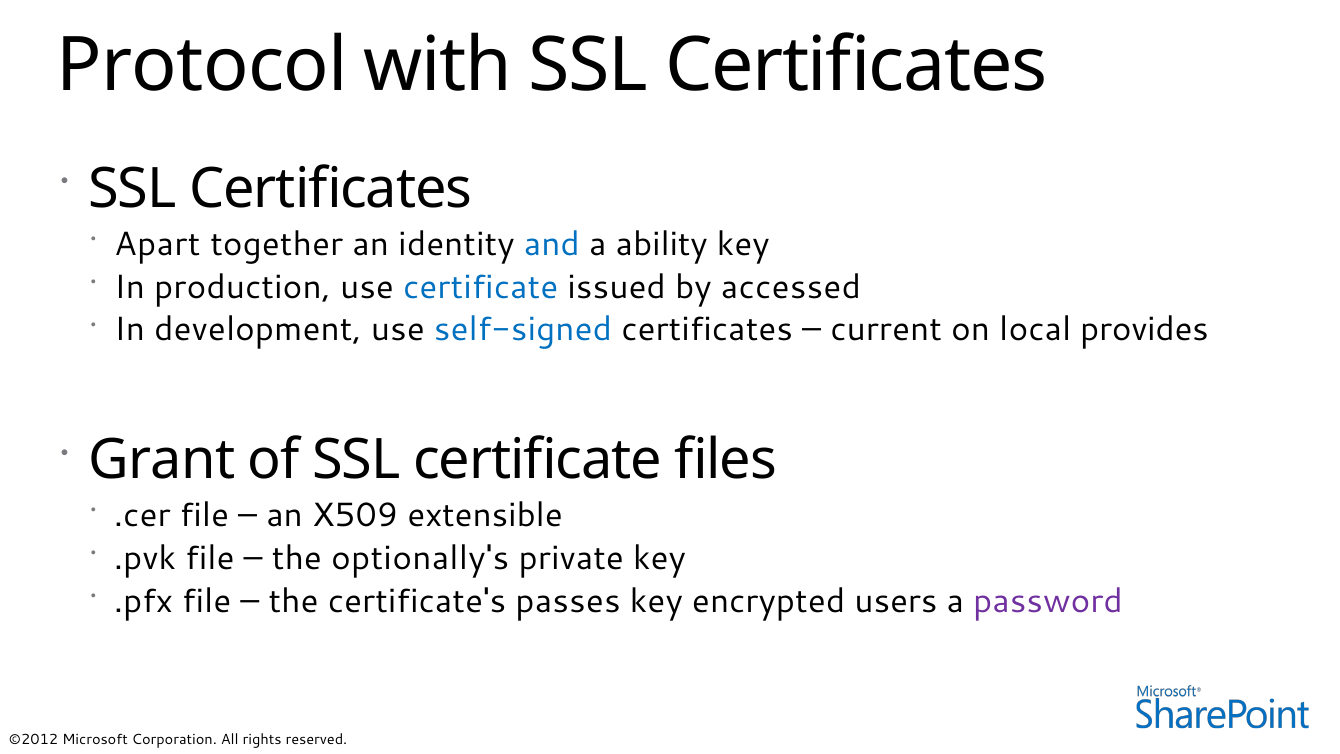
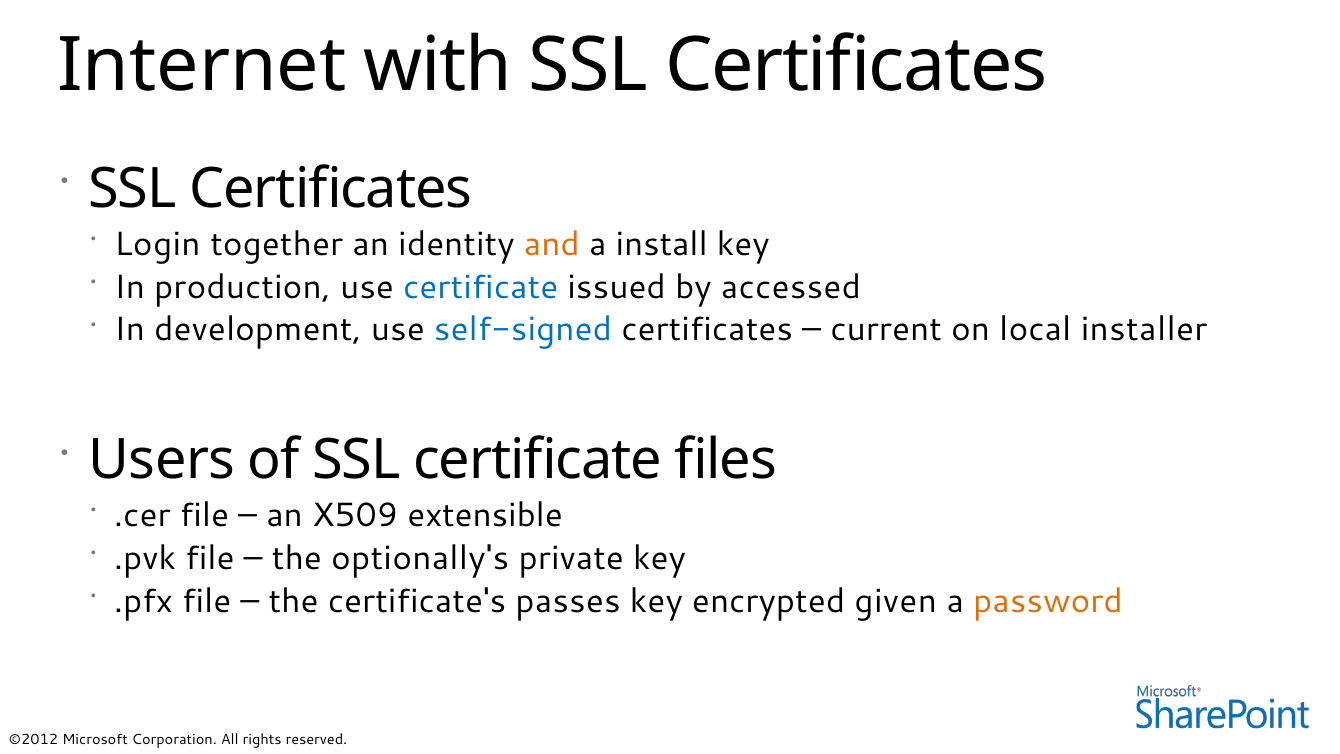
Protocol: Protocol -> Internet
Apart: Apart -> Login
and colour: blue -> orange
ability: ability -> install
provides: provides -> installer
Grant: Grant -> Users
users: users -> given
password colour: purple -> orange
